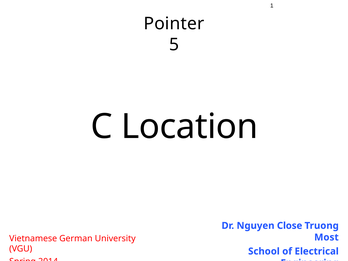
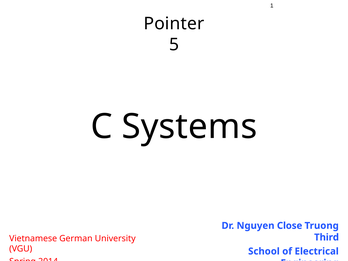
Location: Location -> Systems
Most: Most -> Third
